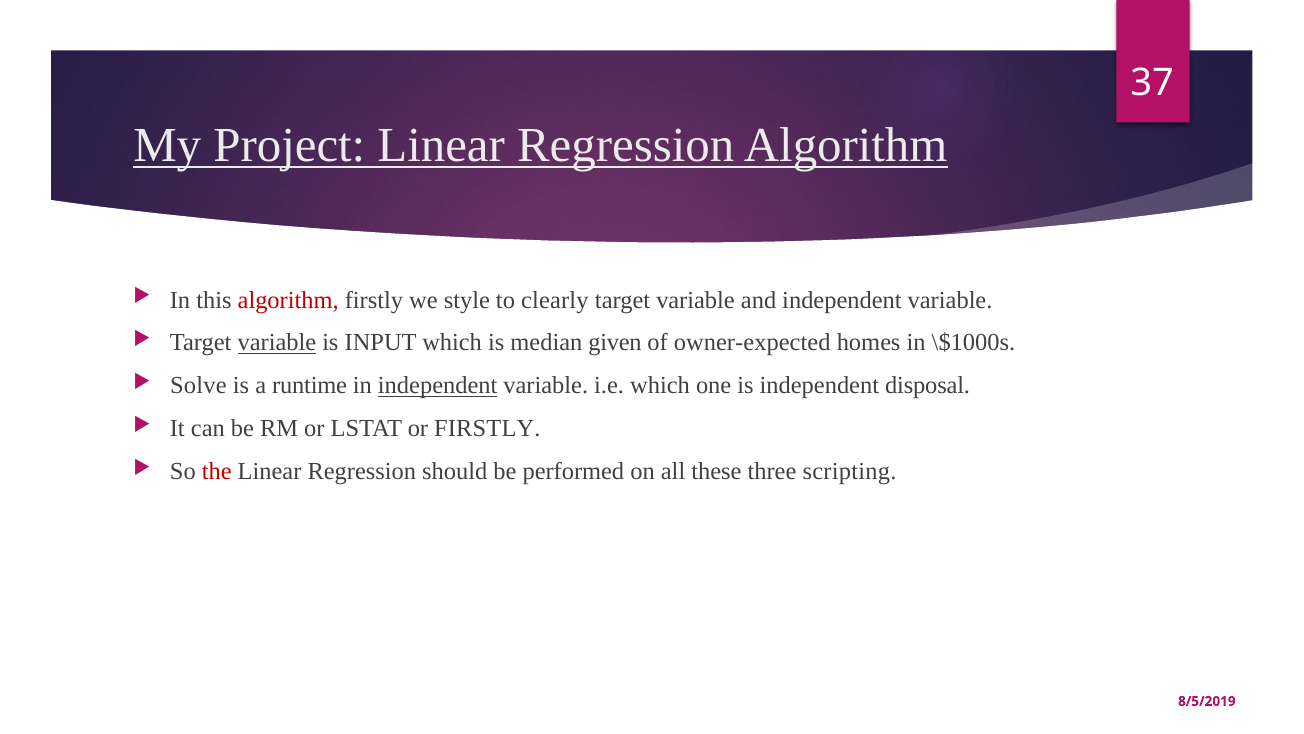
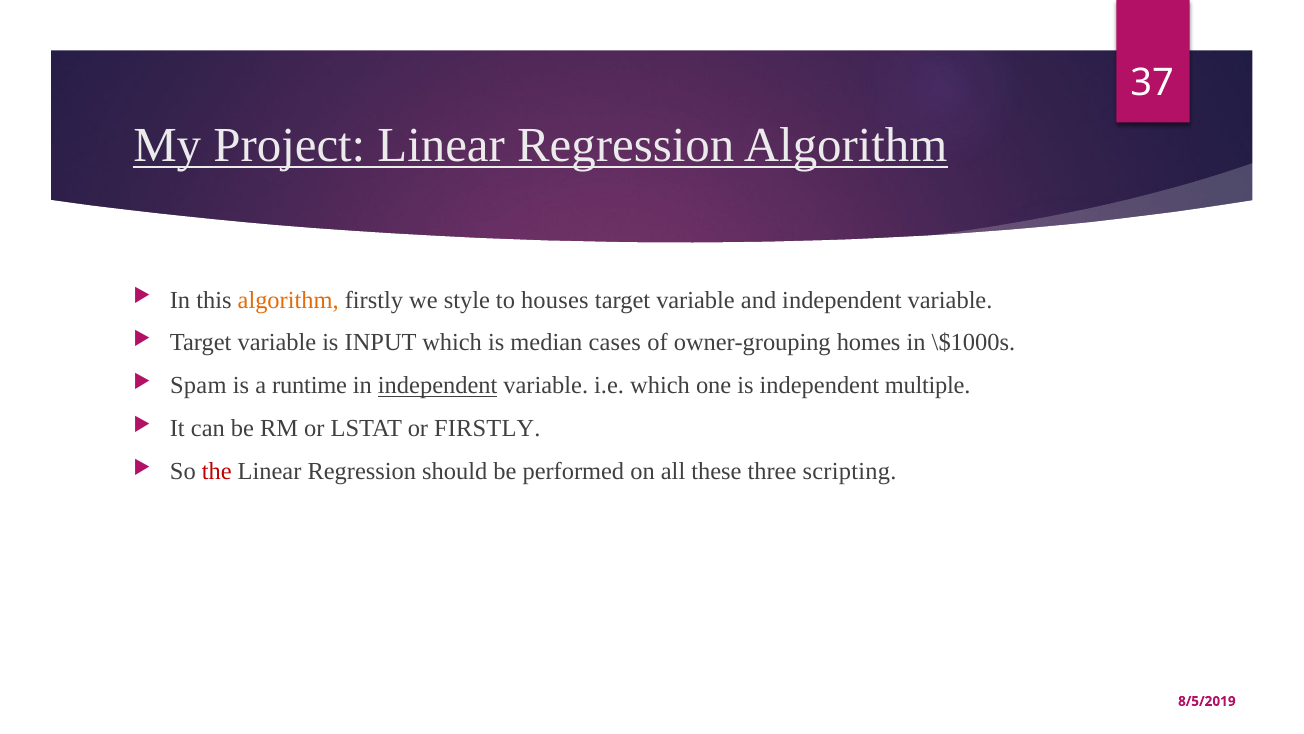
algorithm at (288, 300) colour: red -> orange
clearly: clearly -> houses
variable at (277, 343) underline: present -> none
given: given -> cases
owner-expected: owner-expected -> owner-grouping
Solve: Solve -> Spam
disposal: disposal -> multiple
